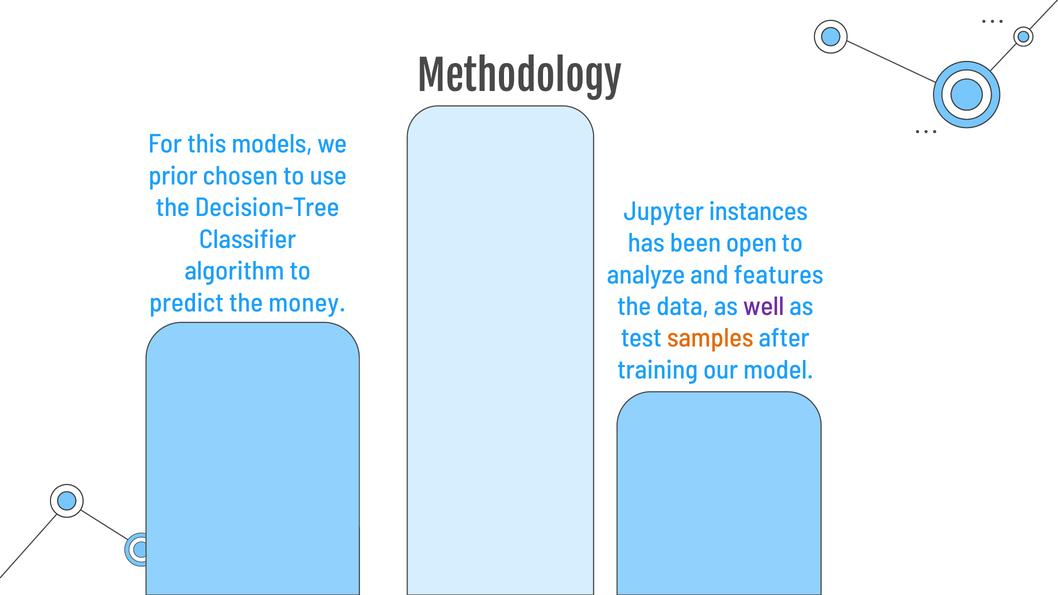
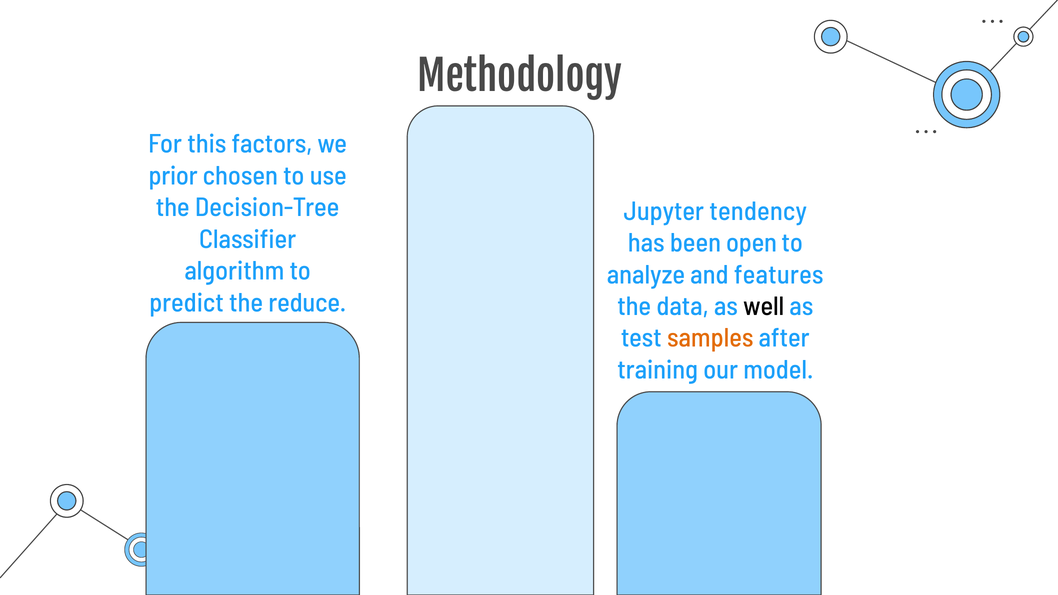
models: models -> factors
instances: instances -> tendency
money: money -> reduce
well colour: purple -> black
